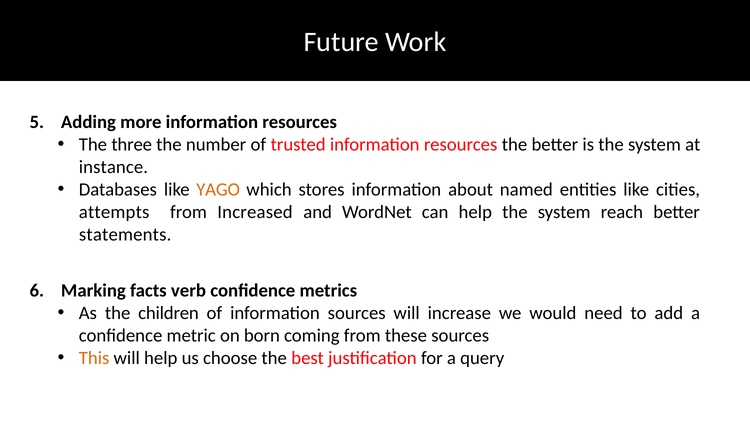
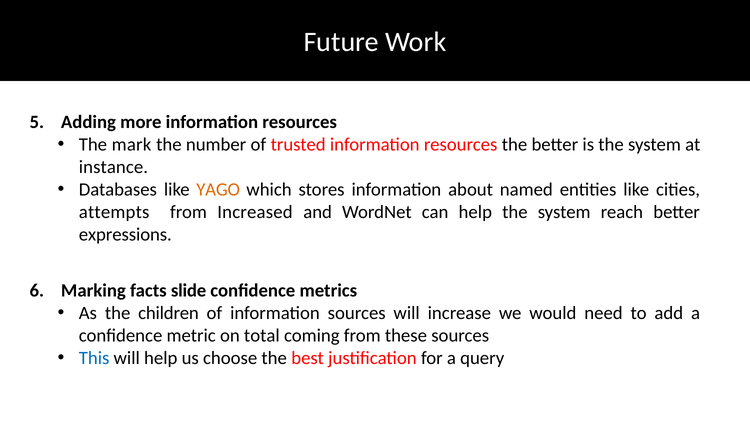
three: three -> mark
statements: statements -> expressions
verb: verb -> slide
born: born -> total
This colour: orange -> blue
